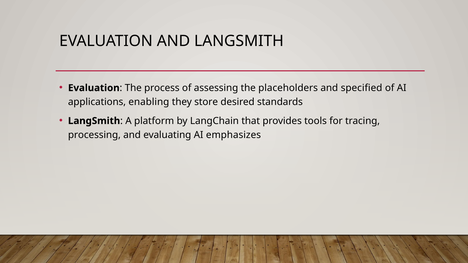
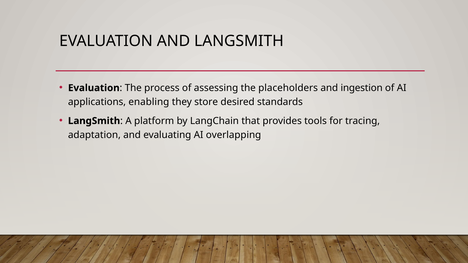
specified: specified -> ingestion
processing: processing -> adaptation
emphasizes: emphasizes -> overlapping
